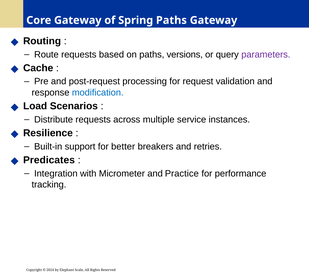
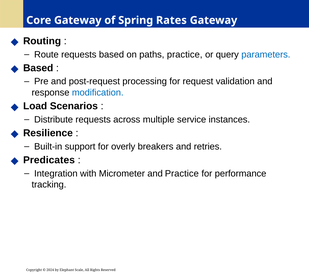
Spring Paths: Paths -> Rates
paths versions: versions -> practice
parameters colour: purple -> blue
Cache at (38, 68): Cache -> Based
better: better -> overly
